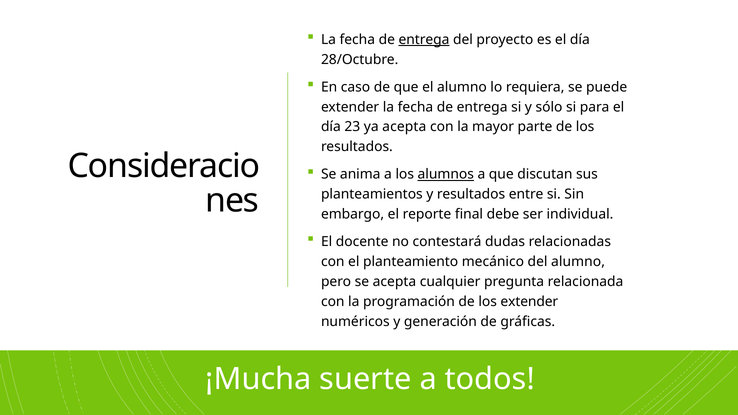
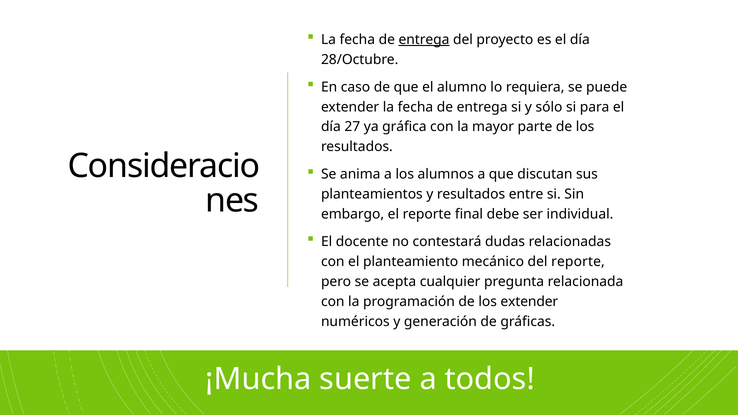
23: 23 -> 27
ya acepta: acepta -> gráfica
alumnos underline: present -> none
del alumno: alumno -> reporte
